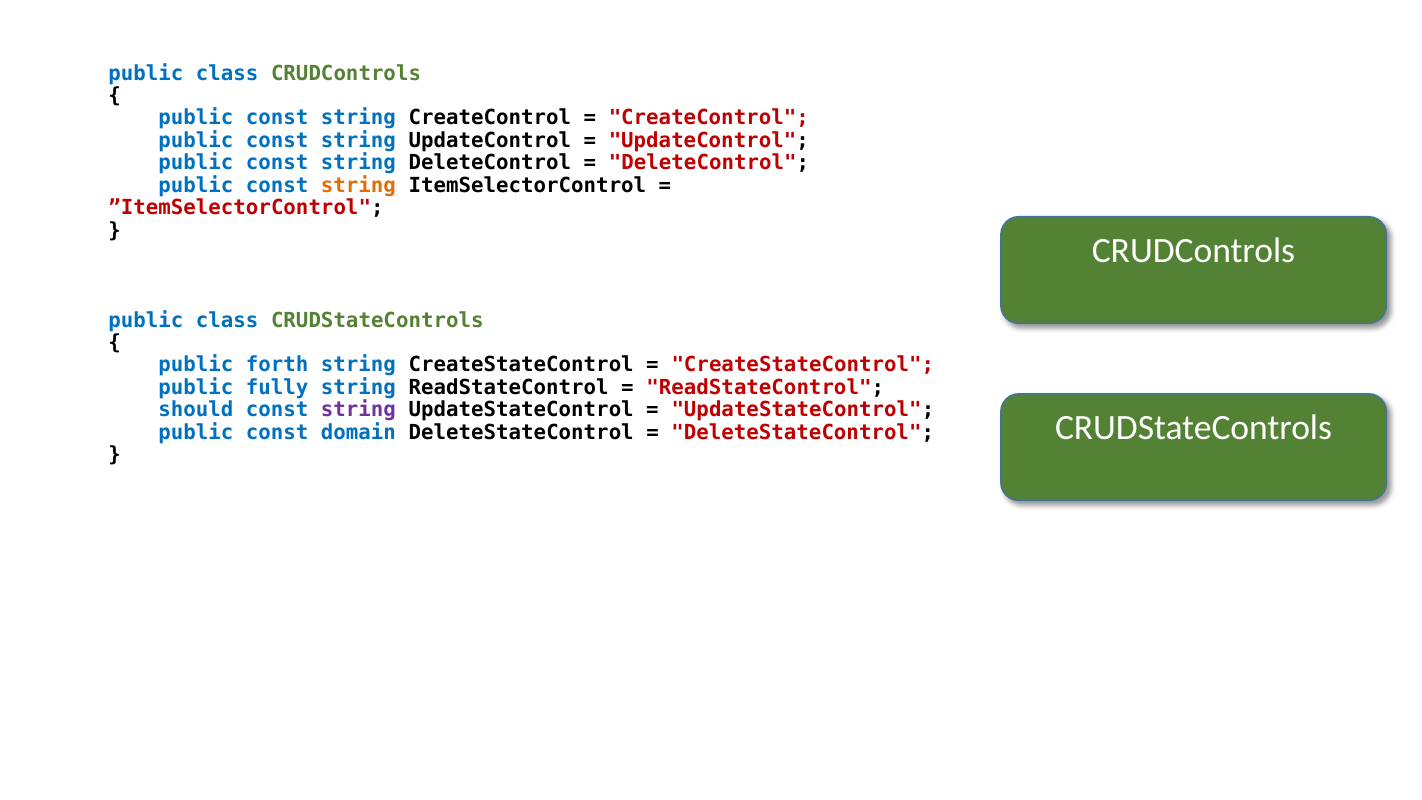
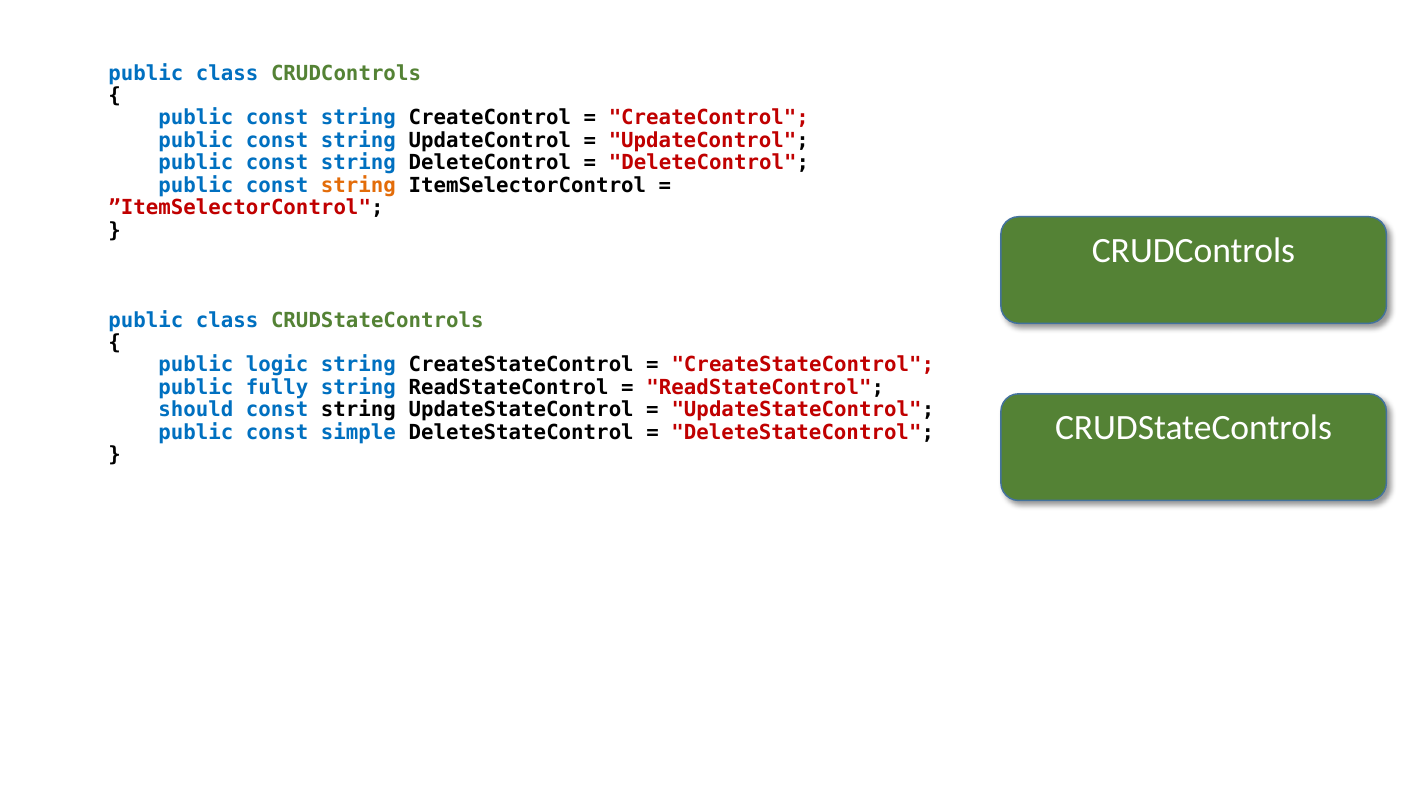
forth: forth -> logic
string at (358, 410) colour: purple -> black
domain: domain -> simple
